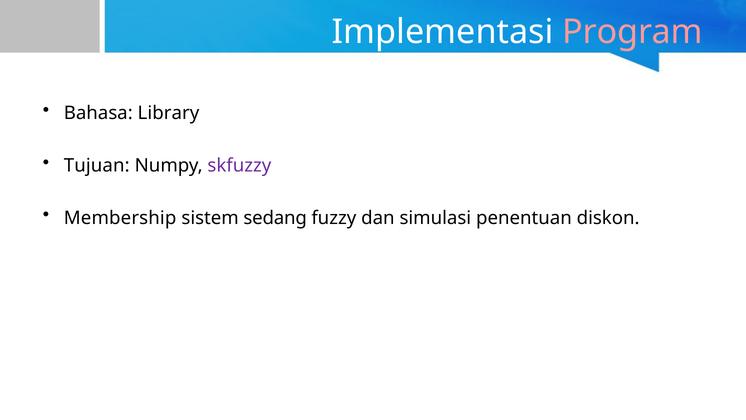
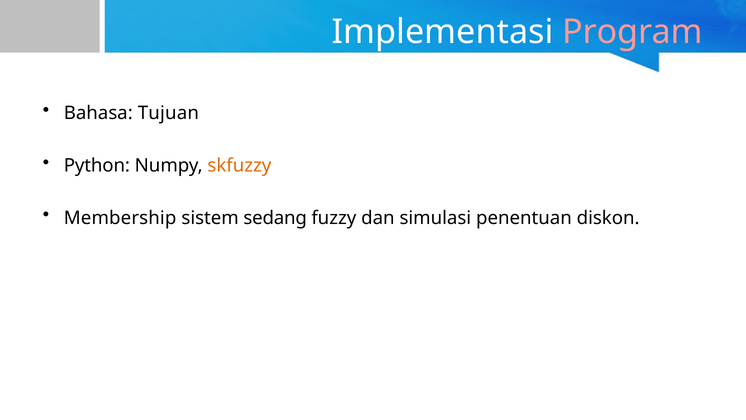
Library: Library -> Tujuan
Tujuan: Tujuan -> Python
skfuzzy colour: purple -> orange
